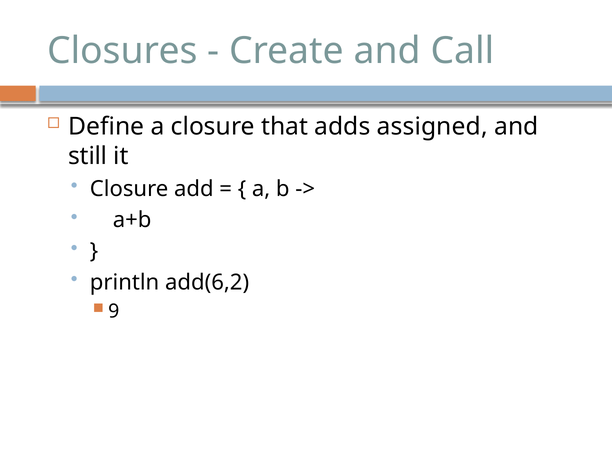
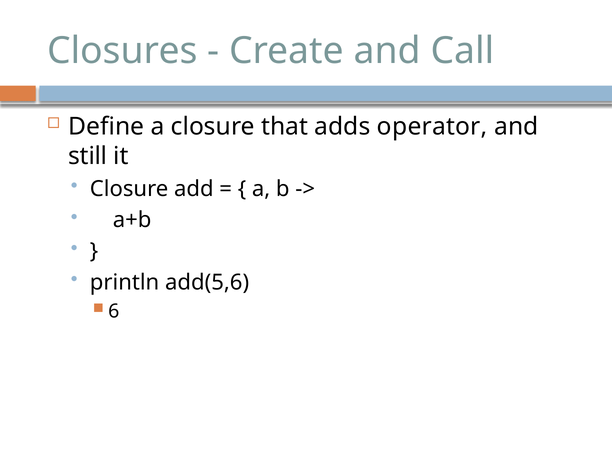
assigned: assigned -> operator
add(6,2: add(6,2 -> add(5,6
9: 9 -> 6
